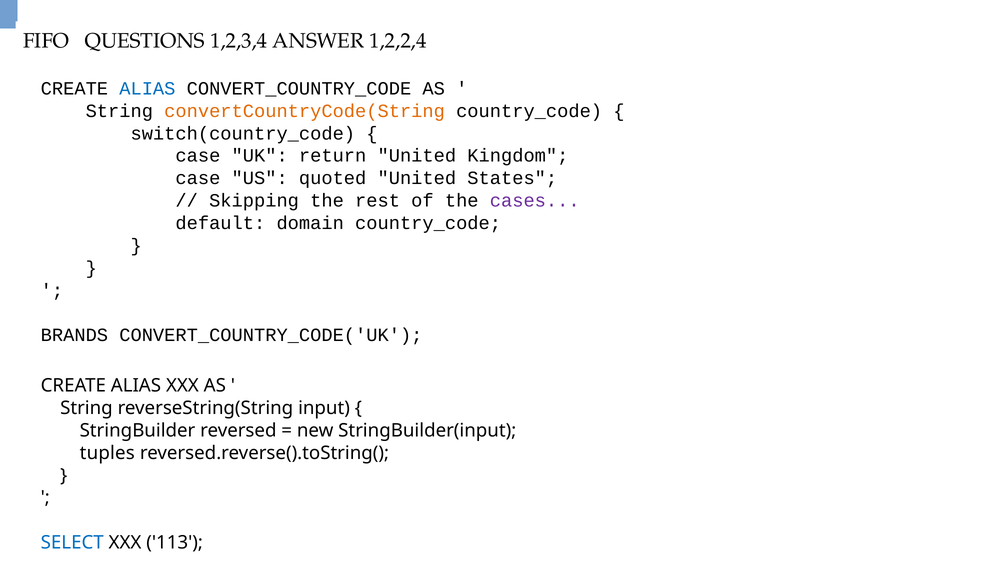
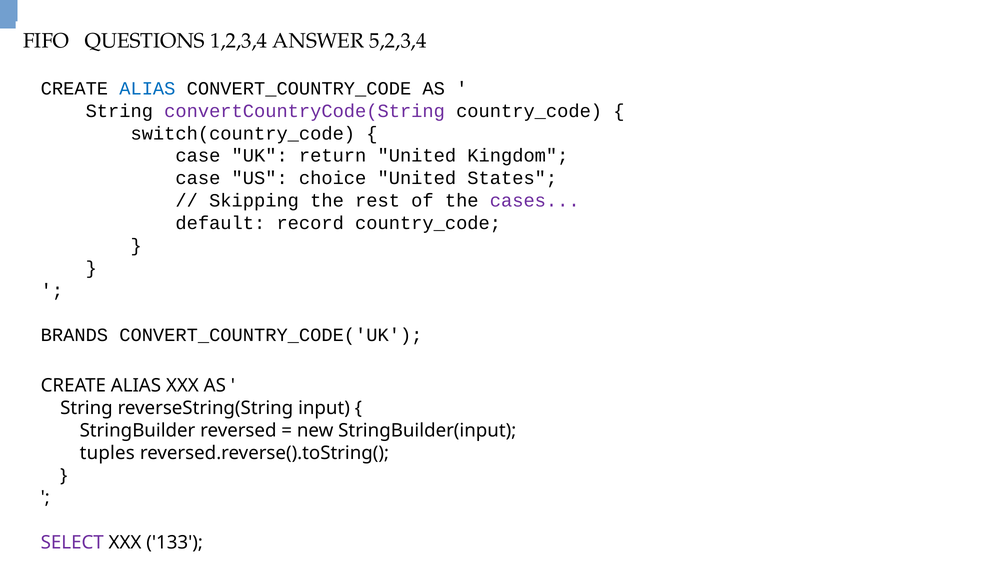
1,2,2,4: 1,2,2,4 -> 5,2,3,4
convertCountryCode(String colour: orange -> purple
quoted: quoted -> choice
domain: domain -> record
SELECT colour: blue -> purple
113: 113 -> 133
